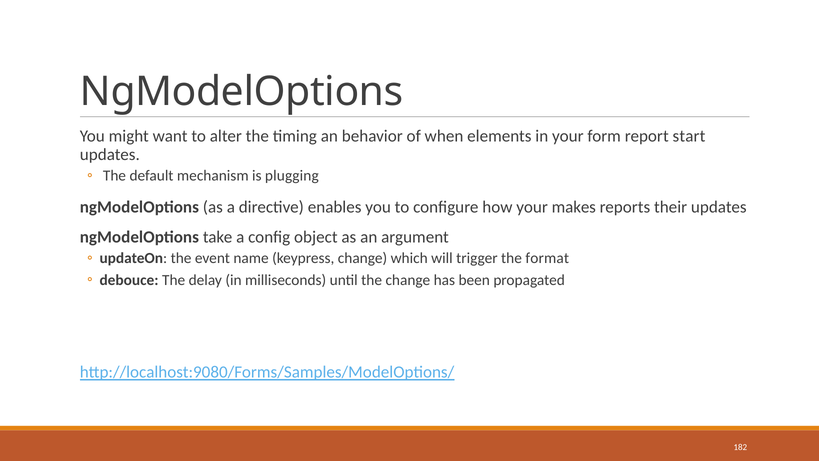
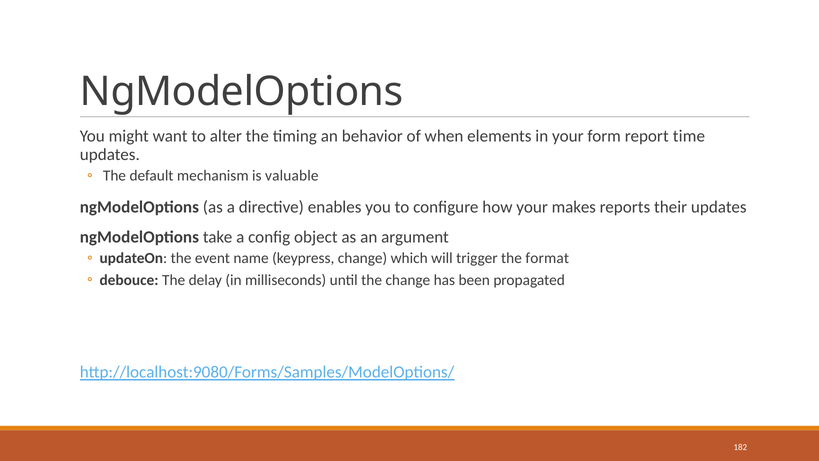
start: start -> time
plugging: plugging -> valuable
